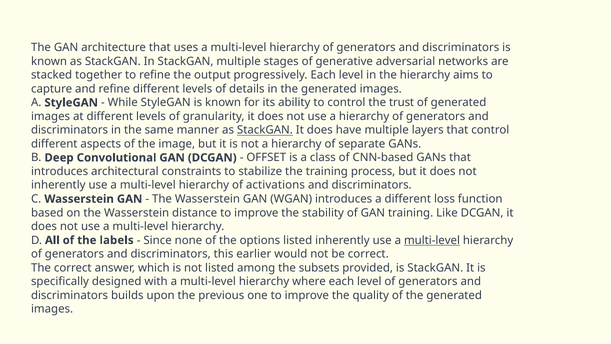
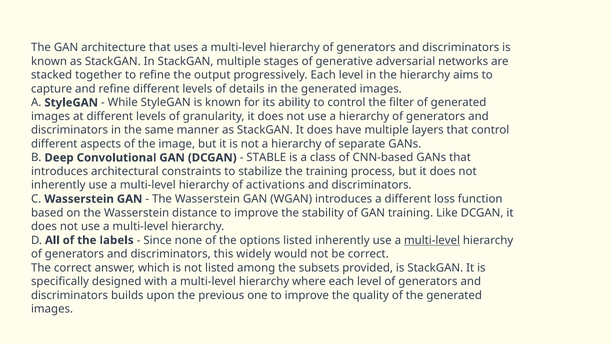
trust: trust -> filter
StackGAN at (265, 130) underline: present -> none
OFFSET: OFFSET -> STABLE
earlier: earlier -> widely
